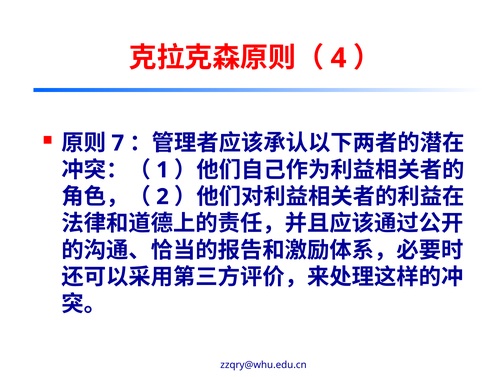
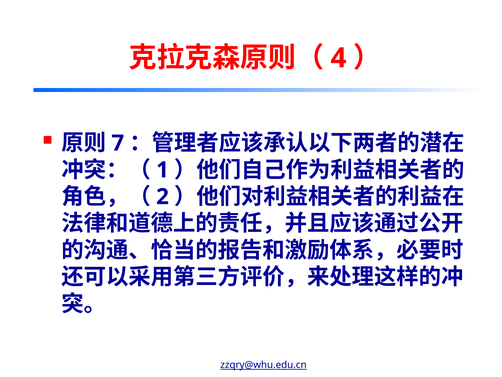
zzqry@whu.edu.cn underline: none -> present
